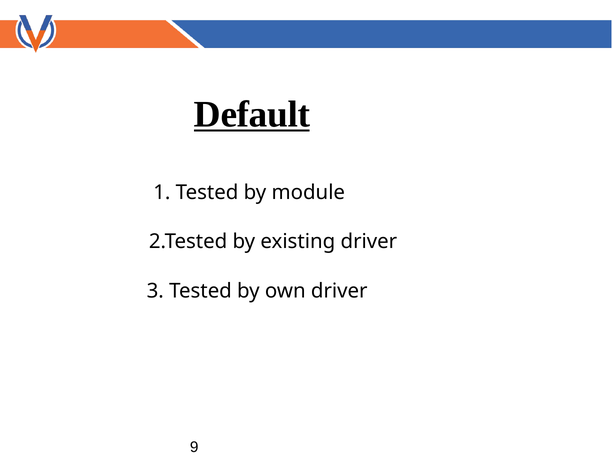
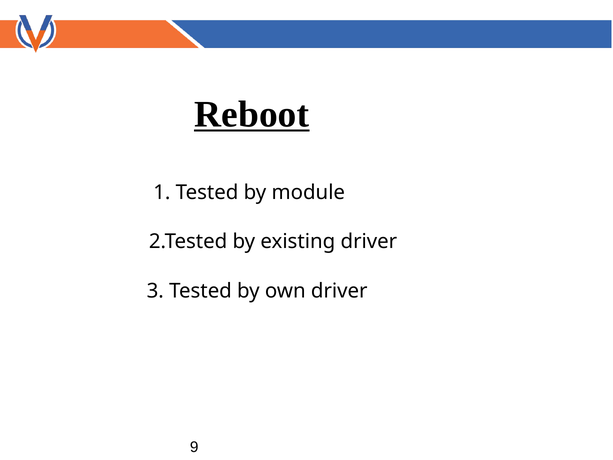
Default: Default -> Reboot
